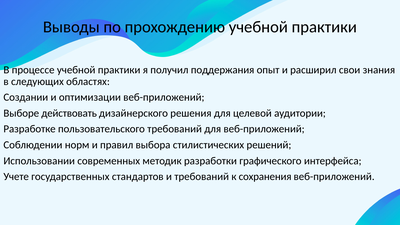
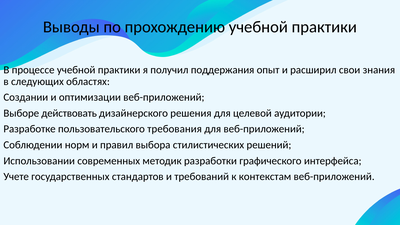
пользовательского требований: требований -> требования
сохранения: сохранения -> контекстам
